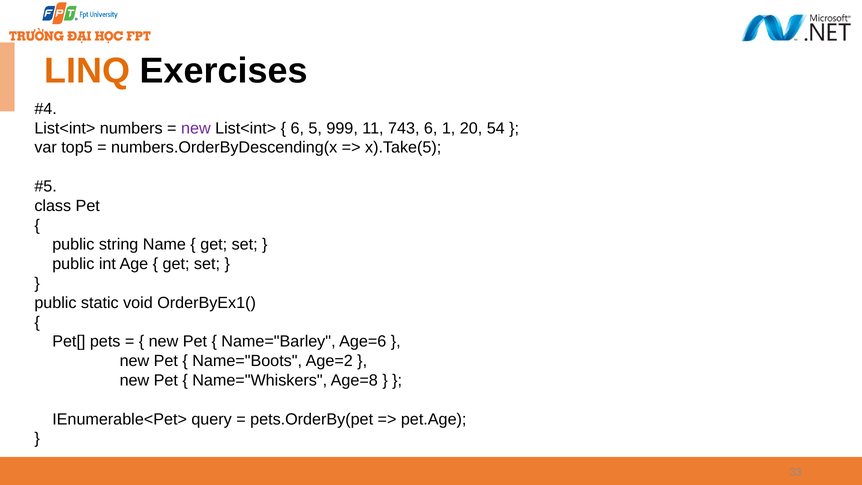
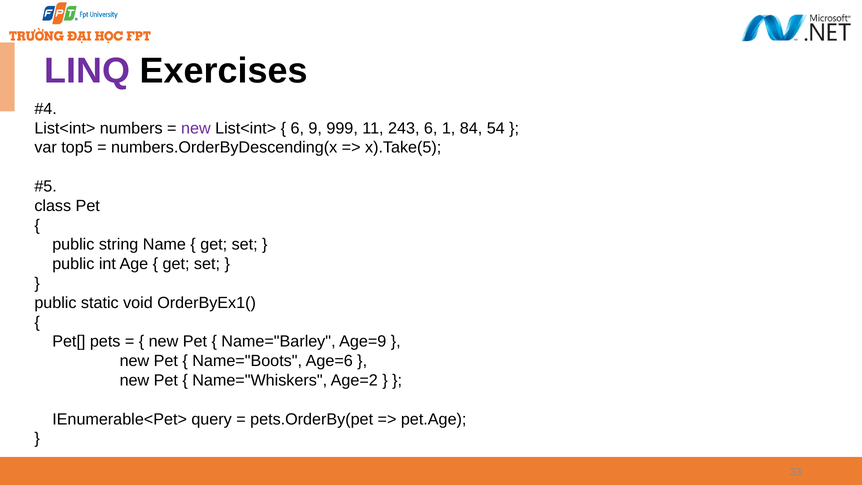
LINQ colour: orange -> purple
5: 5 -> 9
743: 743 -> 243
20: 20 -> 84
Age=6: Age=6 -> Age=9
Age=2: Age=2 -> Age=6
Age=8: Age=8 -> Age=2
